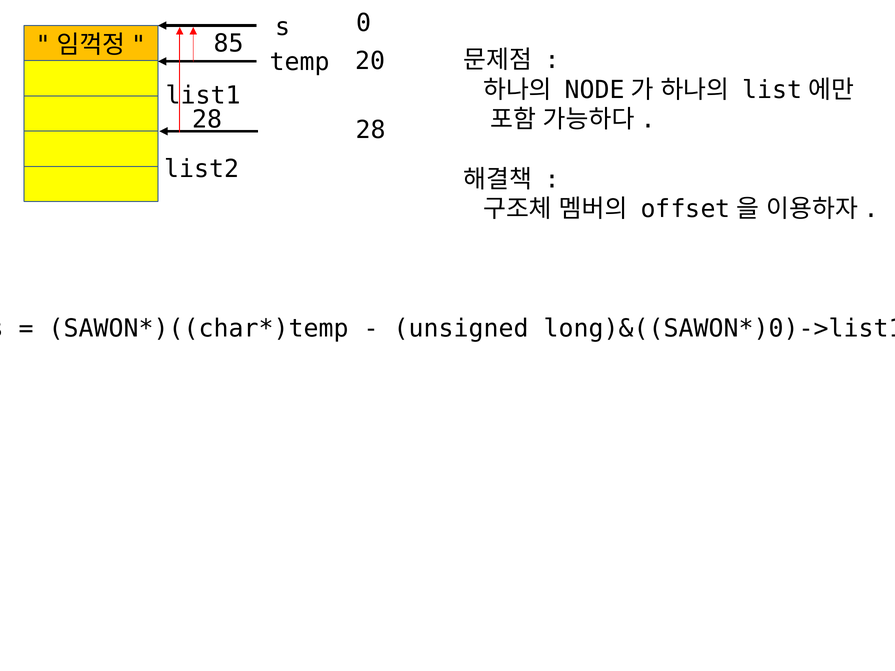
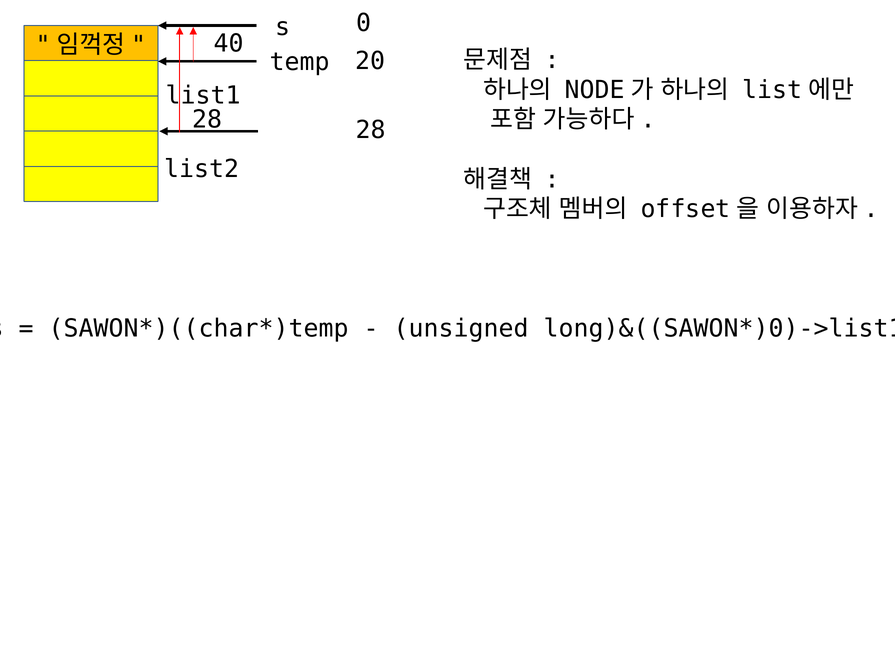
85: 85 -> 40
